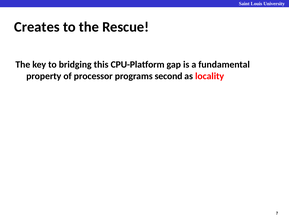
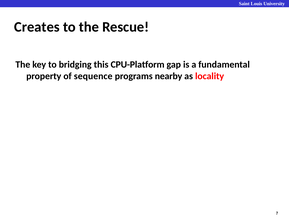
processor: processor -> sequence
second: second -> nearby
